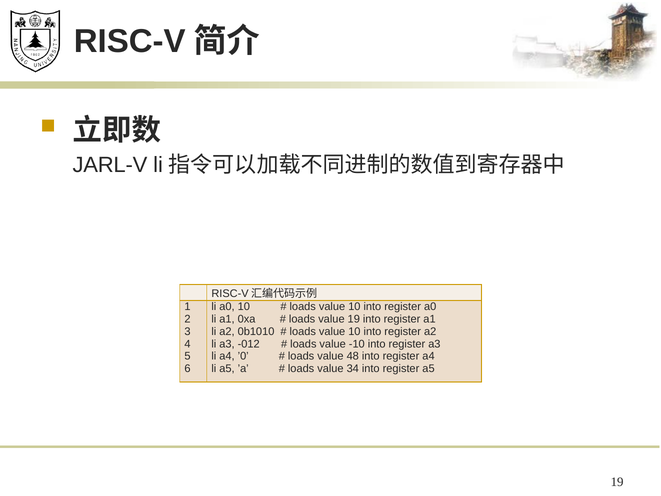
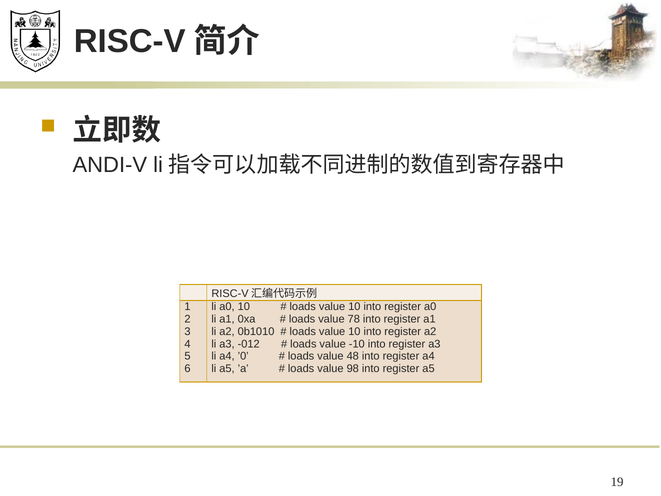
JARL-V: JARL-V -> ANDI-V
value 19: 19 -> 78
34: 34 -> 98
